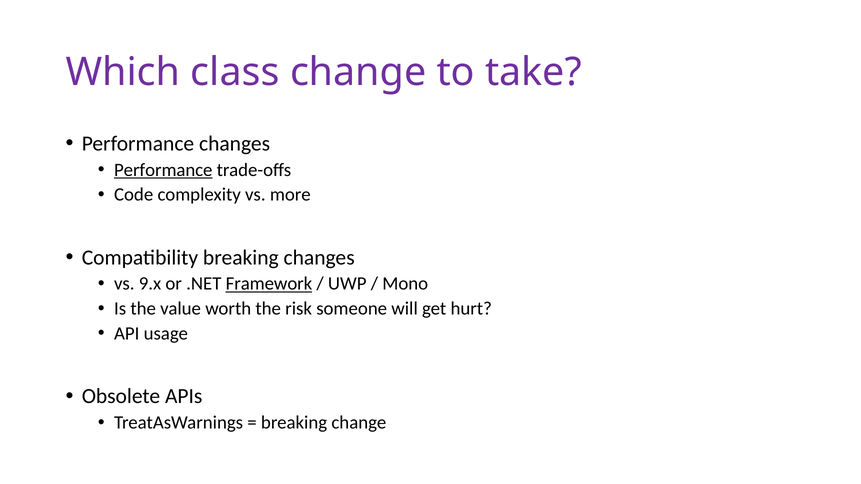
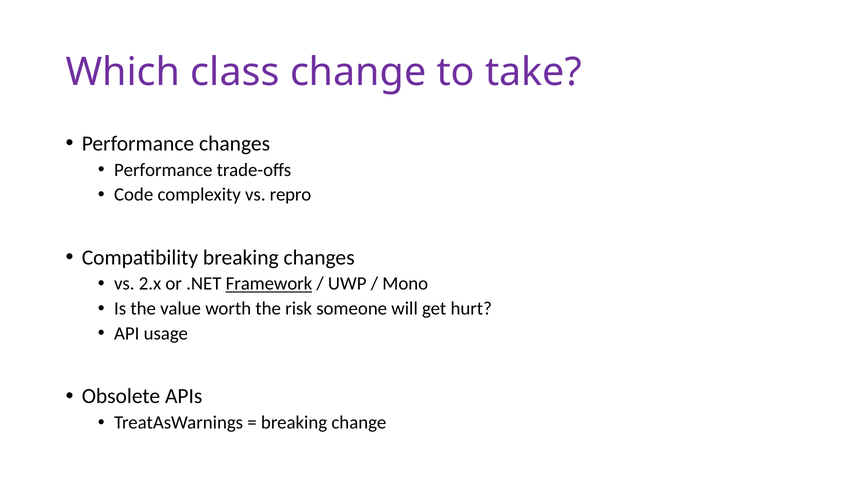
Performance at (163, 170) underline: present -> none
more: more -> repro
9.x: 9.x -> 2.x
